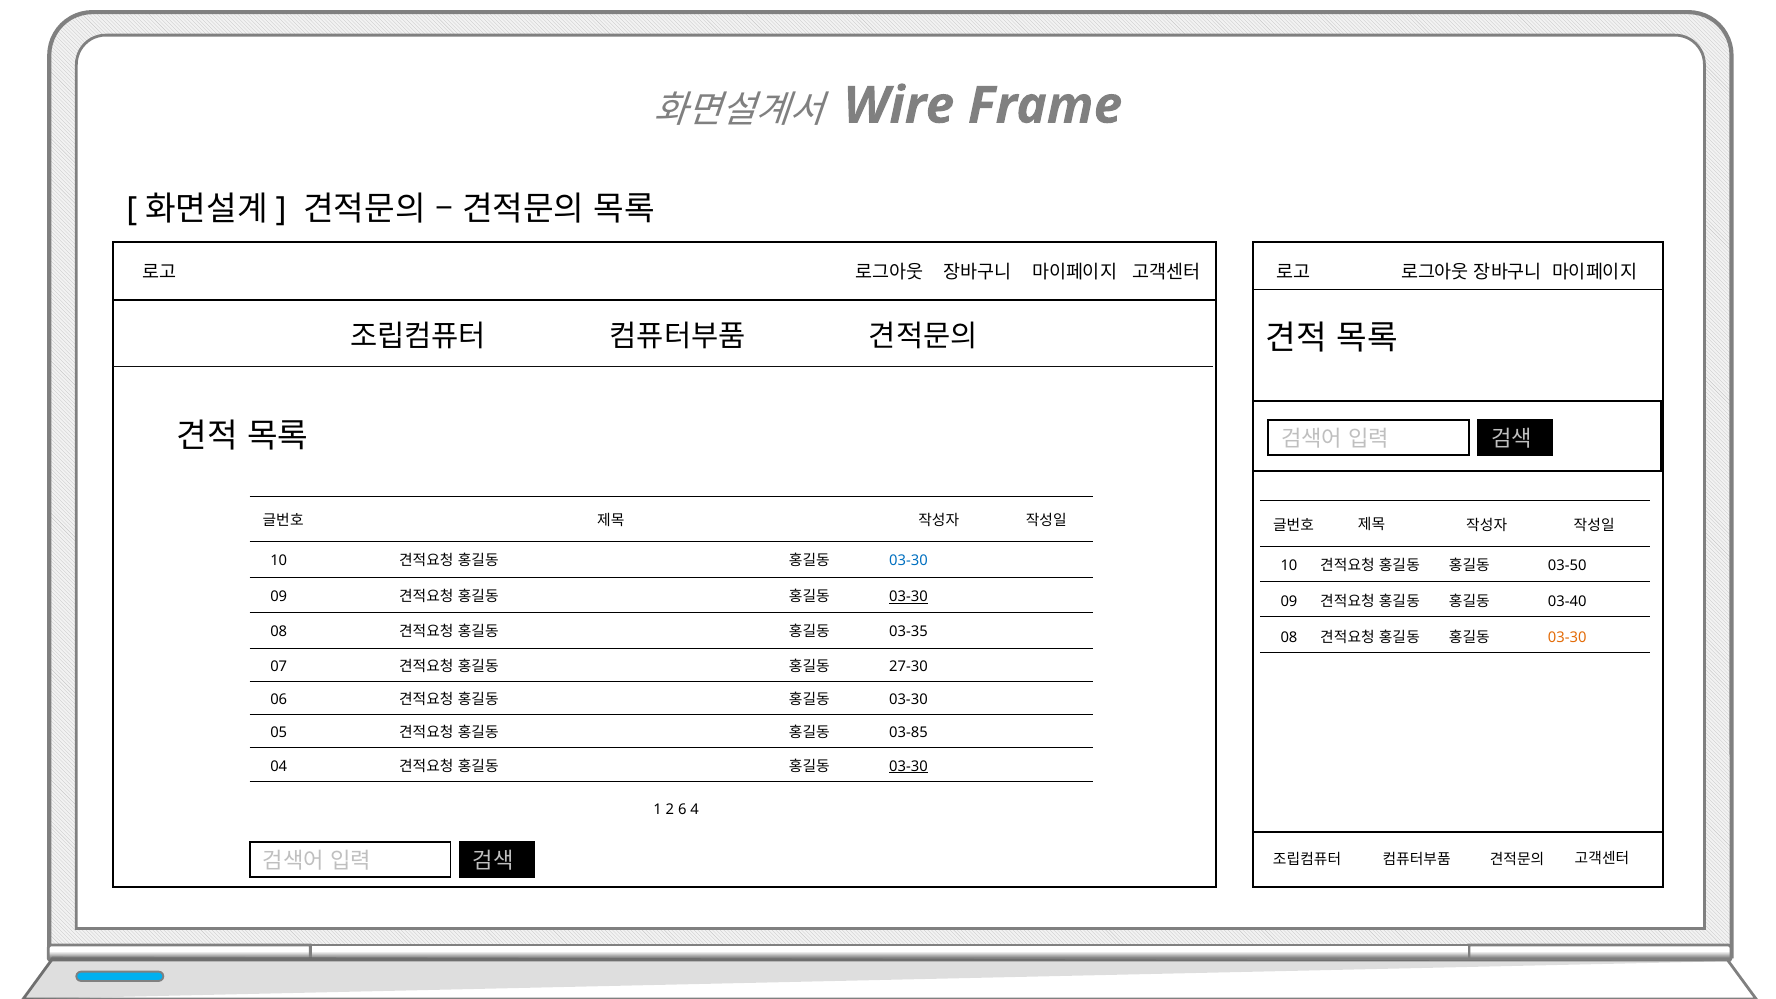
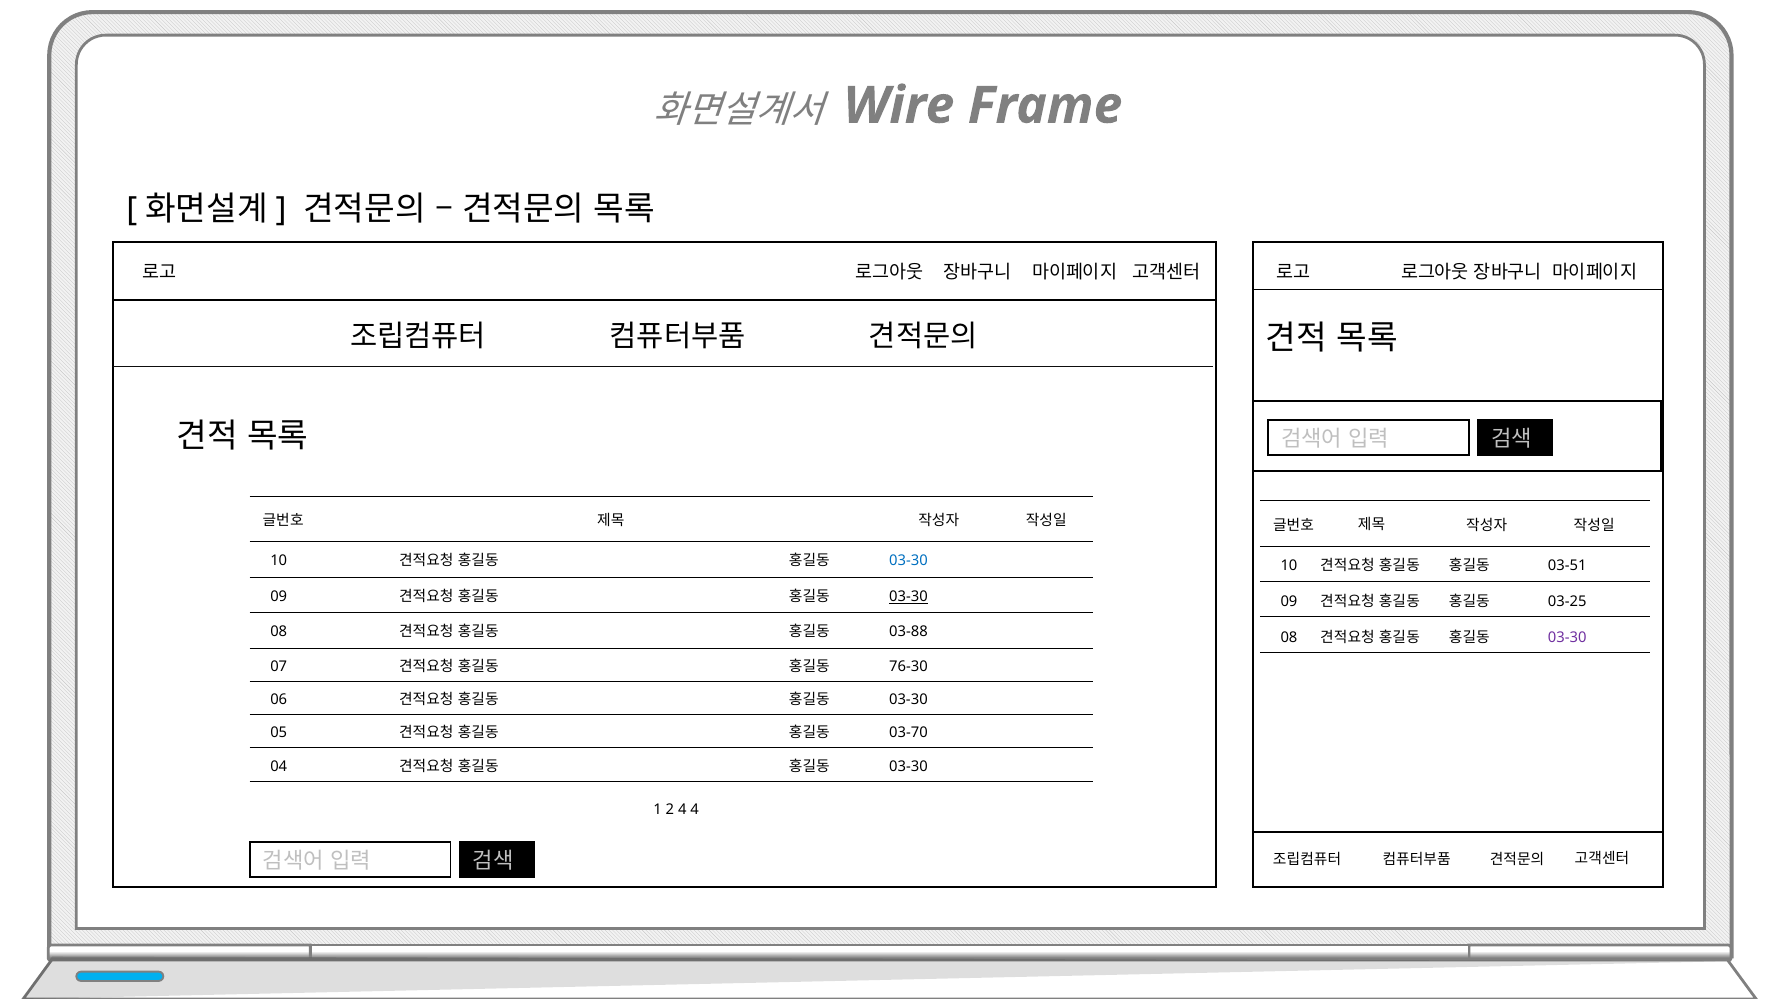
03-50: 03-50 -> 03-51
03-40: 03-40 -> 03-25
03-35: 03-35 -> 03-88
03-30 at (1567, 638) colour: orange -> purple
27-30: 27-30 -> 76-30
03-85: 03-85 -> 03-70
03-30 at (908, 766) underline: present -> none
2 6: 6 -> 4
